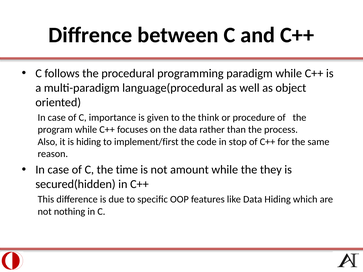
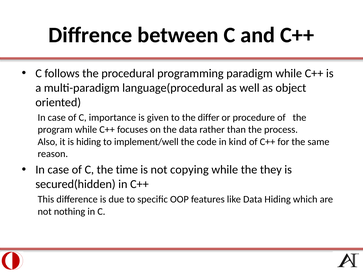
think: think -> differ
implement/first: implement/first -> implement/well
stop: stop -> kind
amount: amount -> copying
